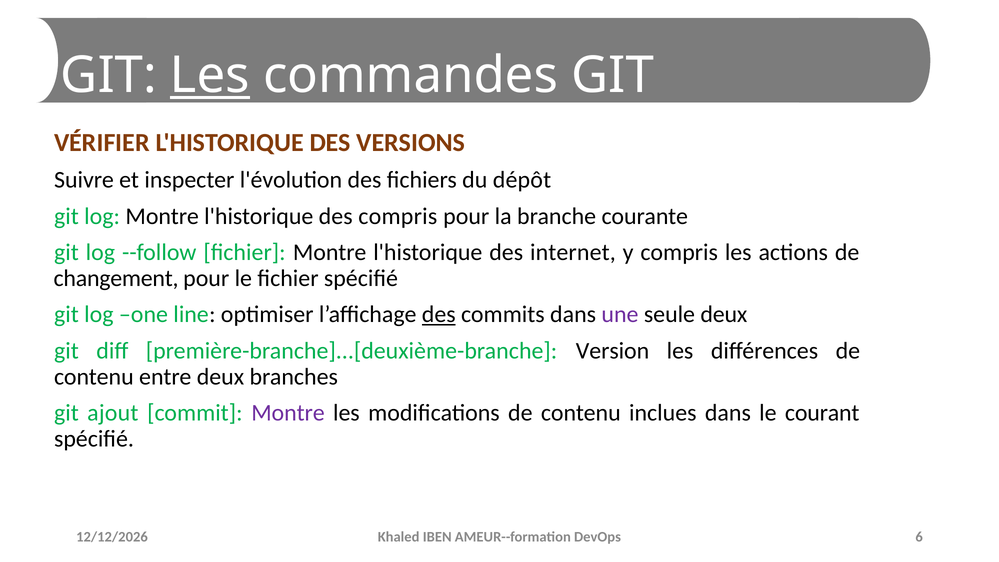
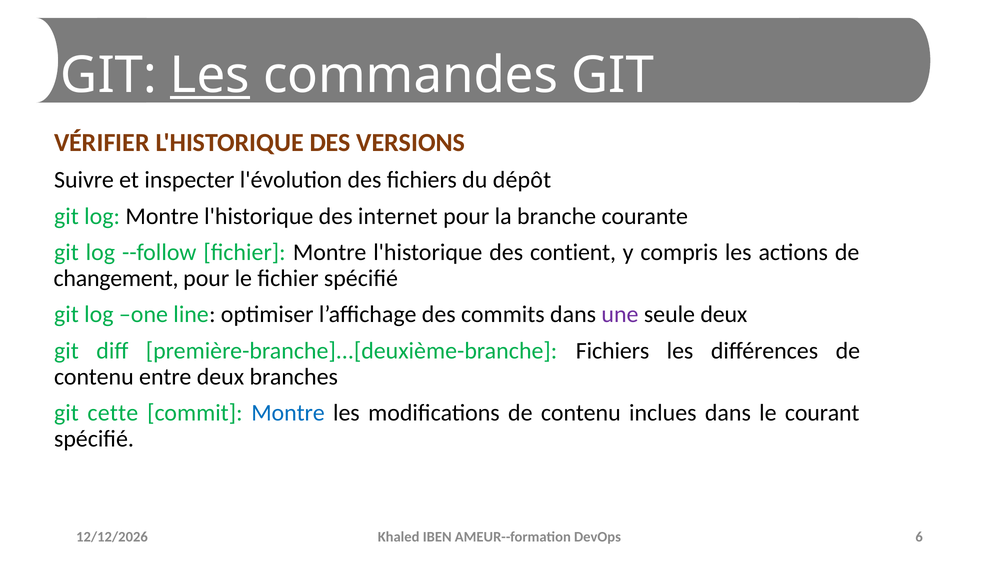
des compris: compris -> internet
internet: internet -> contient
des at (439, 314) underline: present -> none
première-branche]...[deuxième-branche Version: Version -> Fichiers
ajout: ajout -> cette
Montre at (288, 413) colour: purple -> blue
